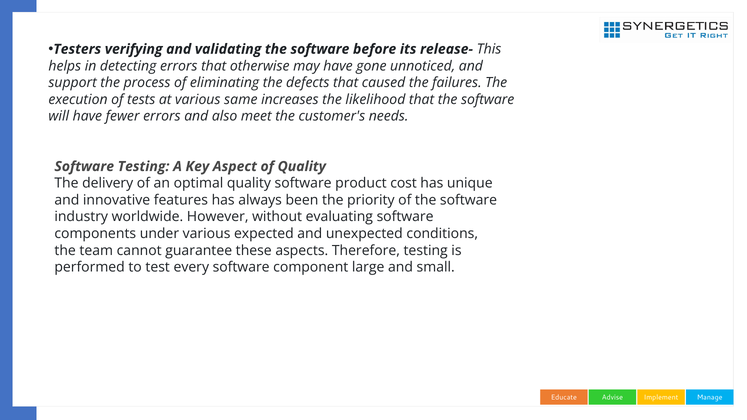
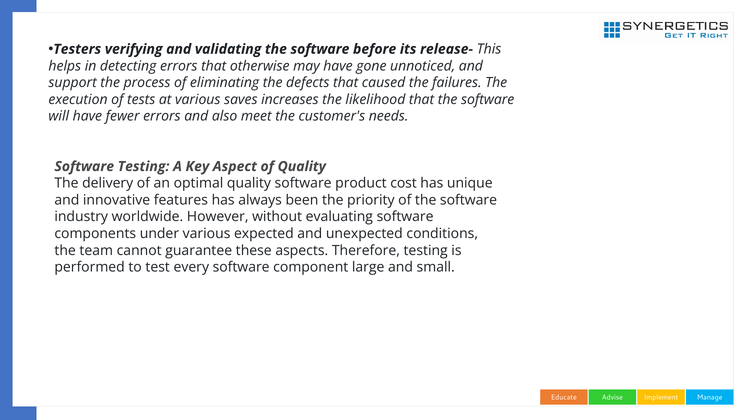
same: same -> saves
